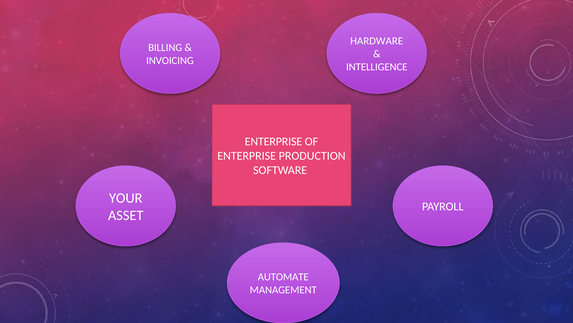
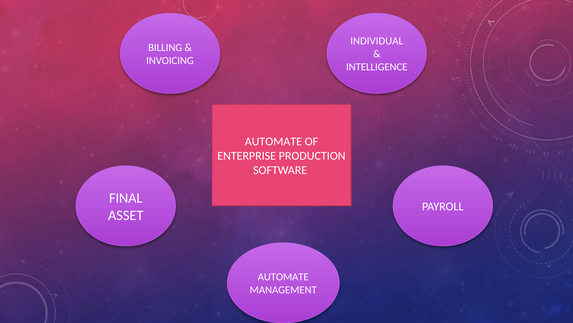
HARDWARE: HARDWARE -> INDIVIDUAL
ENTERPRISE at (273, 141): ENTERPRISE -> AUTOMATE
YOUR: YOUR -> FINAL
